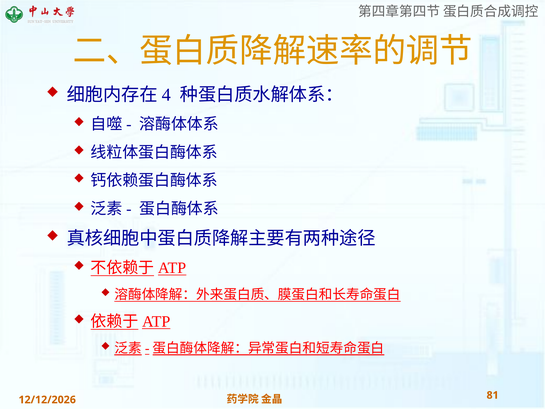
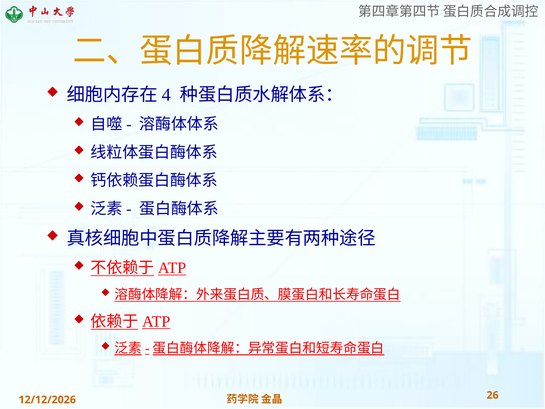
81: 81 -> 26
